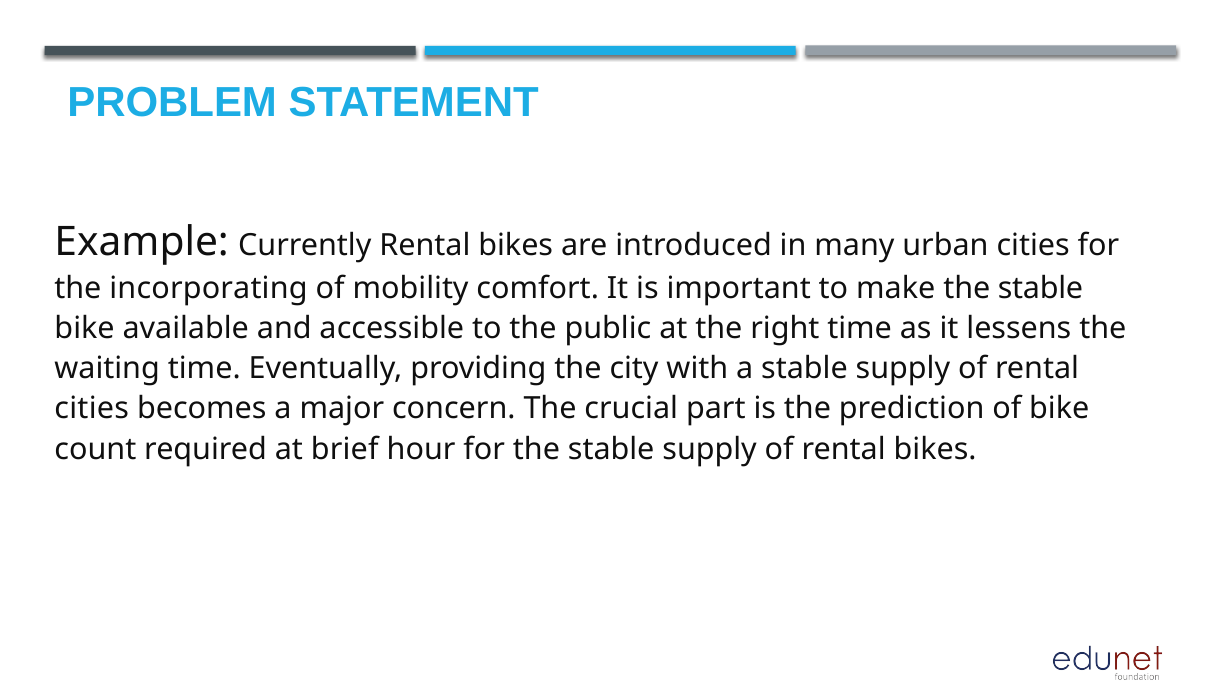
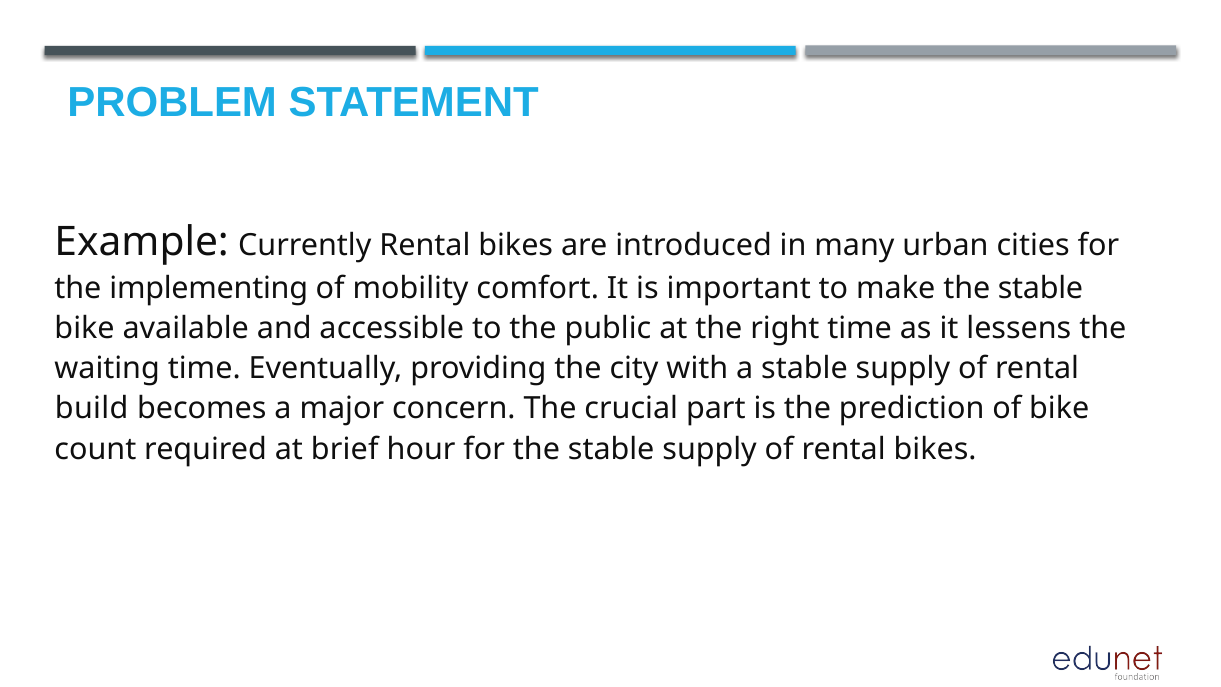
incorporating: incorporating -> implementing
cities at (92, 409): cities -> build
